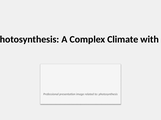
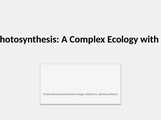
Climate: Climate -> Ecology
